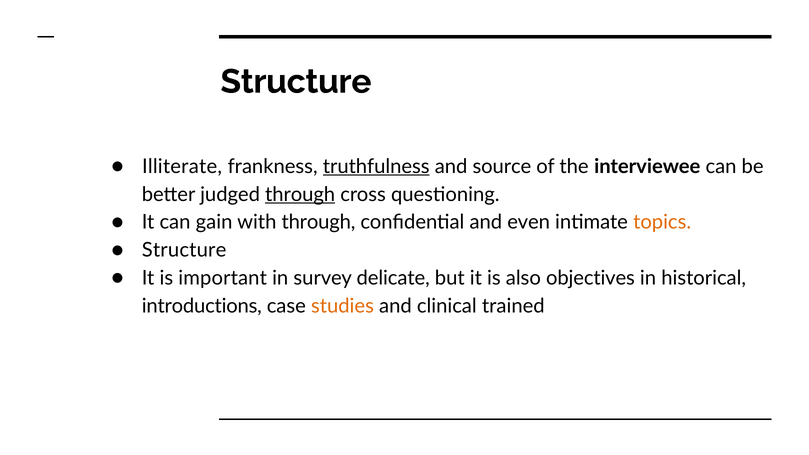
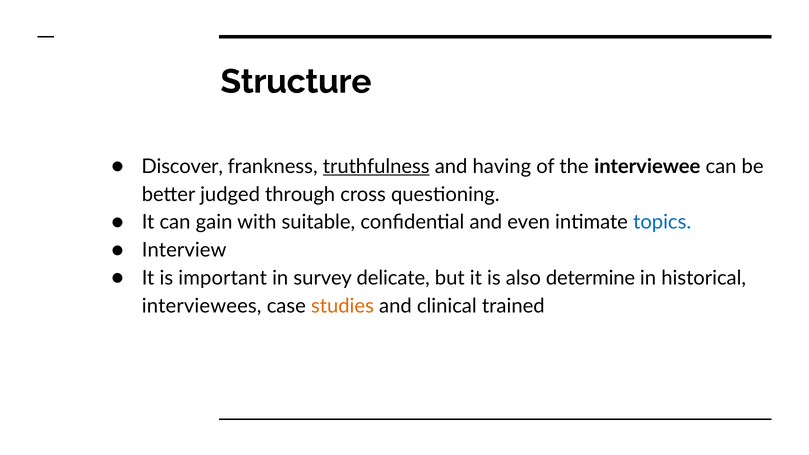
Illiterate: Illiterate -> Discover
source: source -> having
through at (300, 194) underline: present -> none
with through: through -> suitable
topics colour: orange -> blue
Structure at (184, 250): Structure -> Interview
objectives: objectives -> determine
introductions: introductions -> interviewees
